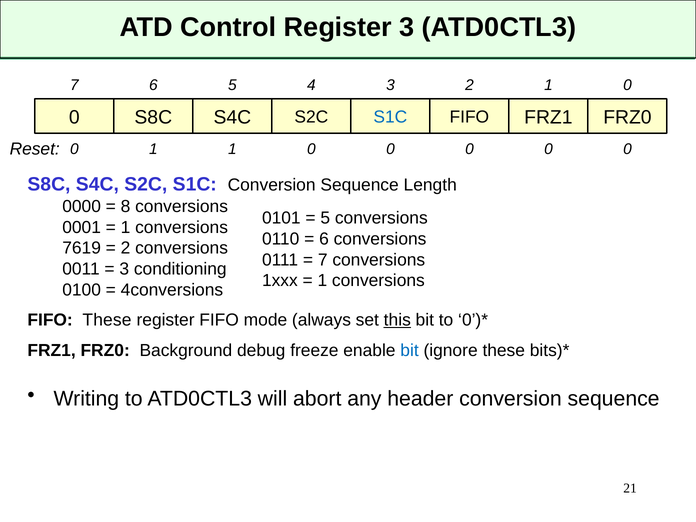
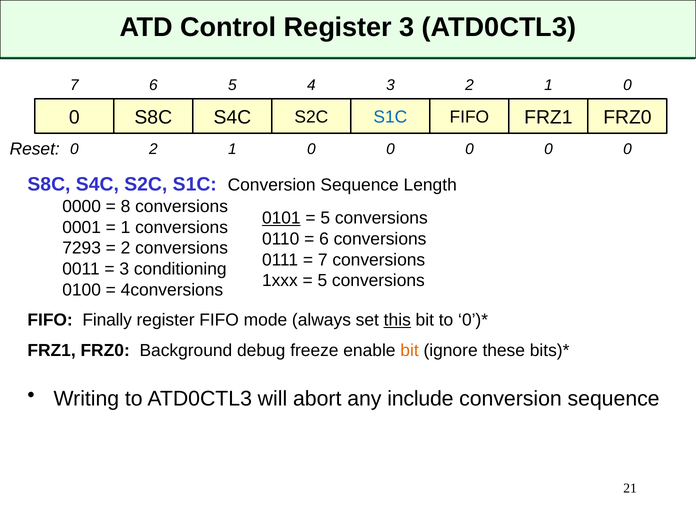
0 1: 1 -> 2
0101 underline: none -> present
7619: 7619 -> 7293
1 at (322, 281): 1 -> 5
FIFO These: These -> Finally
bit at (410, 350) colour: blue -> orange
header: header -> include
